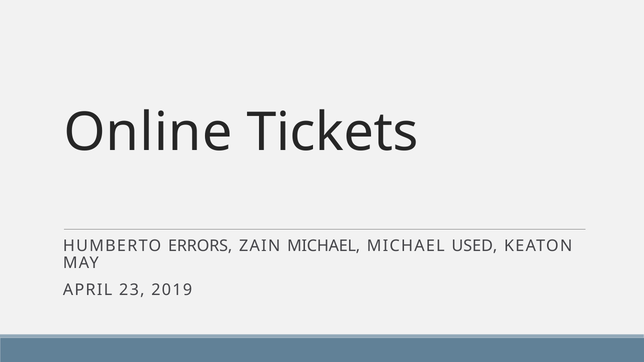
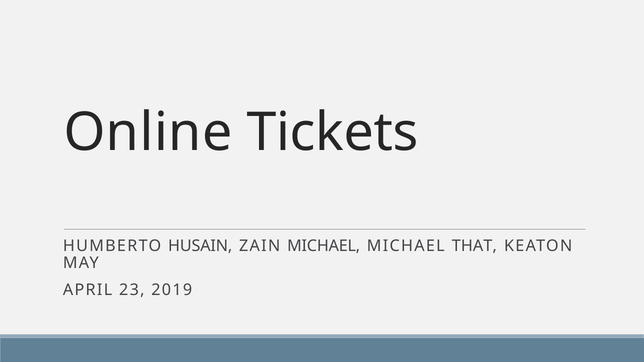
ERRORS: ERRORS -> HUSAIN
USED: USED -> THAT
